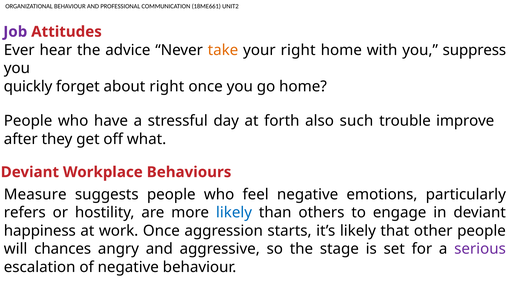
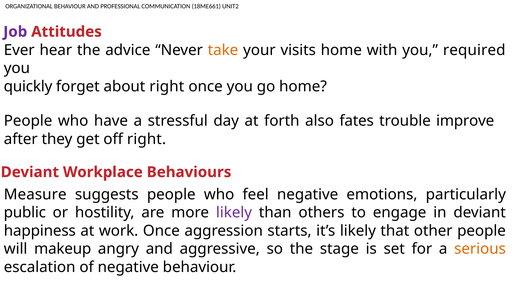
your right: right -> visits
suppress: suppress -> required
such: such -> fates
off what: what -> right
refers: refers -> public
likely at (234, 213) colour: blue -> purple
chances: chances -> makeup
serious colour: purple -> orange
